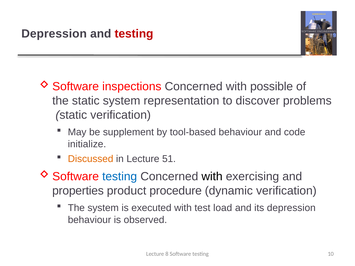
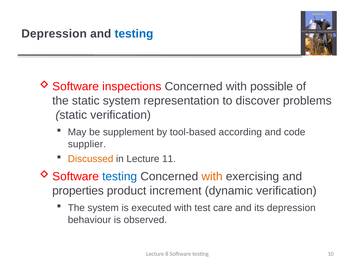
testing at (134, 34) colour: red -> blue
tool-based behaviour: behaviour -> according
initialize: initialize -> supplier
51: 51 -> 11
with at (212, 177) colour: black -> orange
procedure: procedure -> increment
load: load -> care
